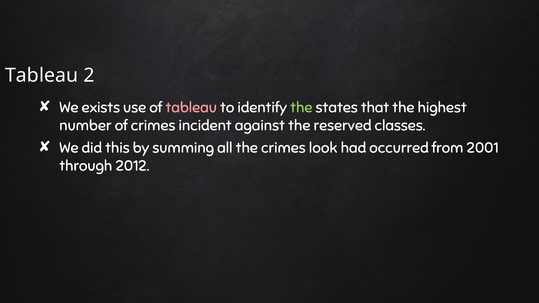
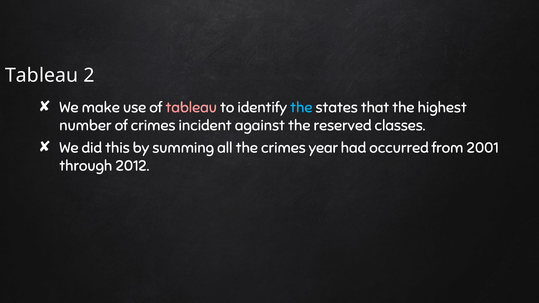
exists: exists -> make
the at (301, 108) colour: light green -> light blue
look: look -> year
